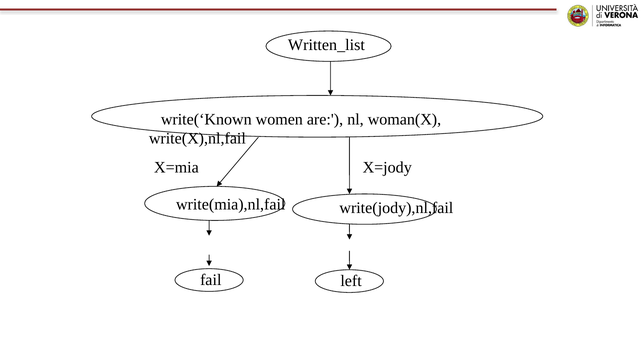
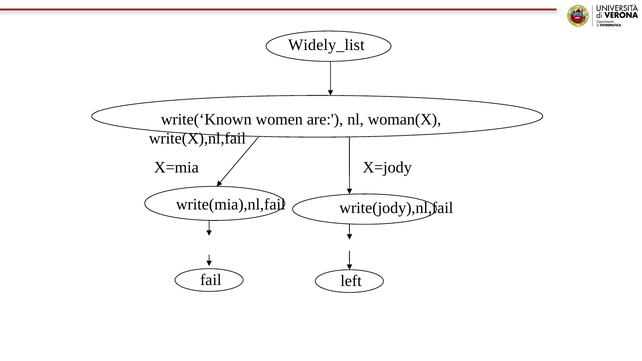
Written_list: Written_list -> Widely_list
